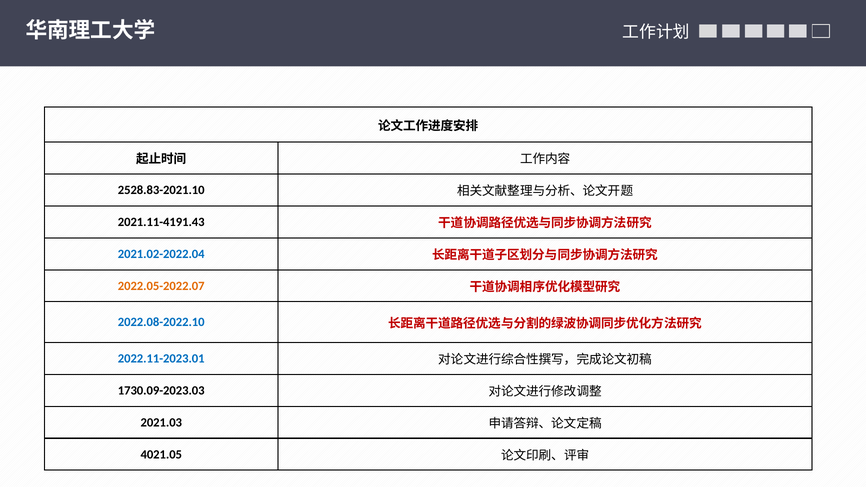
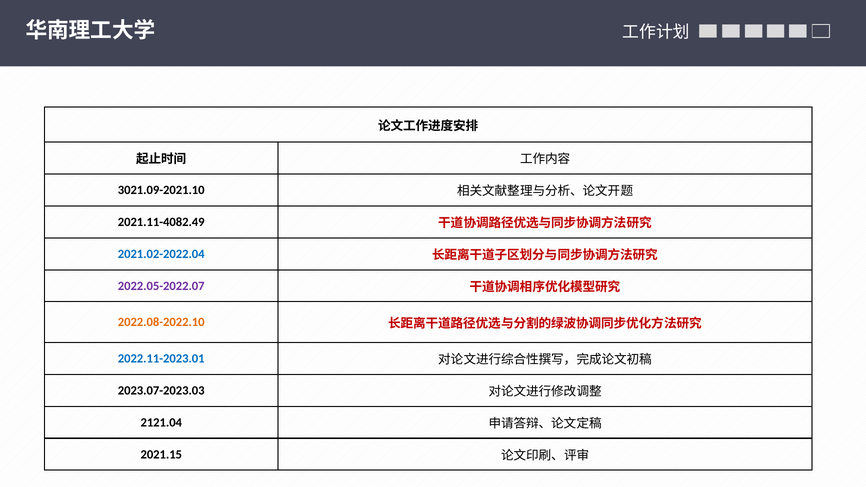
2528.83-2021.10: 2528.83-2021.10 -> 3021.09-2021.10
2021.11-4191.43: 2021.11-4191.43 -> 2021.11-4082.49
2022.05-2022.07 colour: orange -> purple
2022.08-2022.10 colour: blue -> orange
1730.09-2023.03: 1730.09-2023.03 -> 2023.07-2023.03
2021.03: 2021.03 -> 2121.04
4021.05: 4021.05 -> 2021.15
